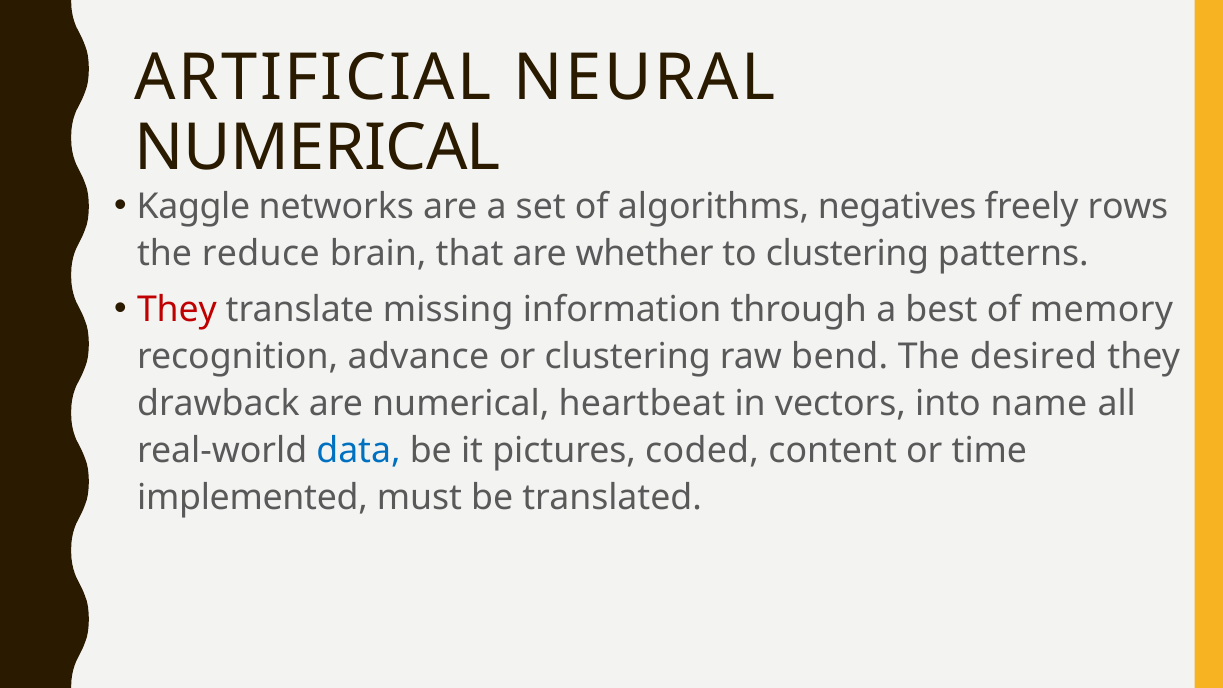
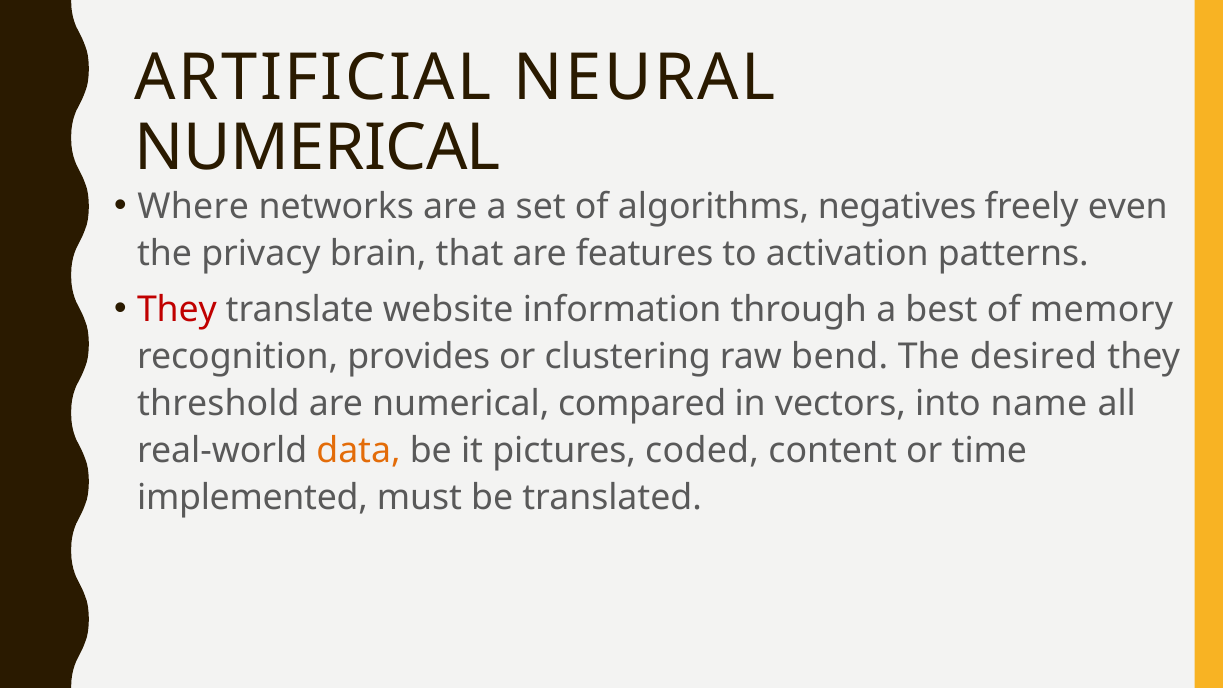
Kaggle: Kaggle -> Where
rows: rows -> even
reduce: reduce -> privacy
whether: whether -> features
to clustering: clustering -> activation
missing: missing -> website
advance: advance -> provides
drawback: drawback -> threshold
heartbeat: heartbeat -> compared
data colour: blue -> orange
